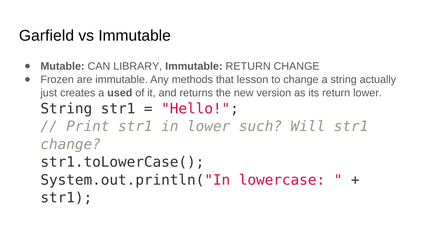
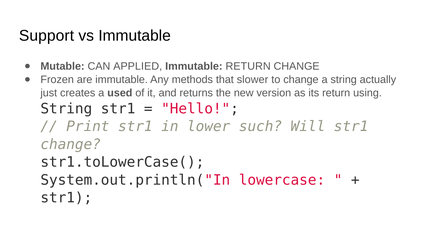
Garfield: Garfield -> Support
LIBRARY: LIBRARY -> APPLIED
lesson: lesson -> slower
return lower: lower -> using
